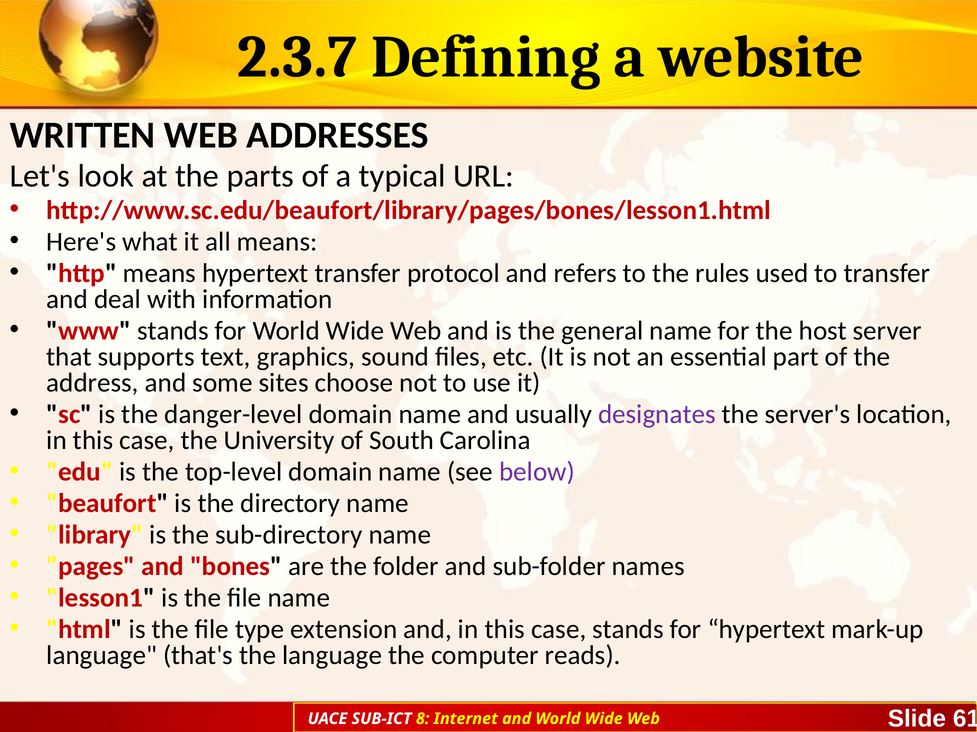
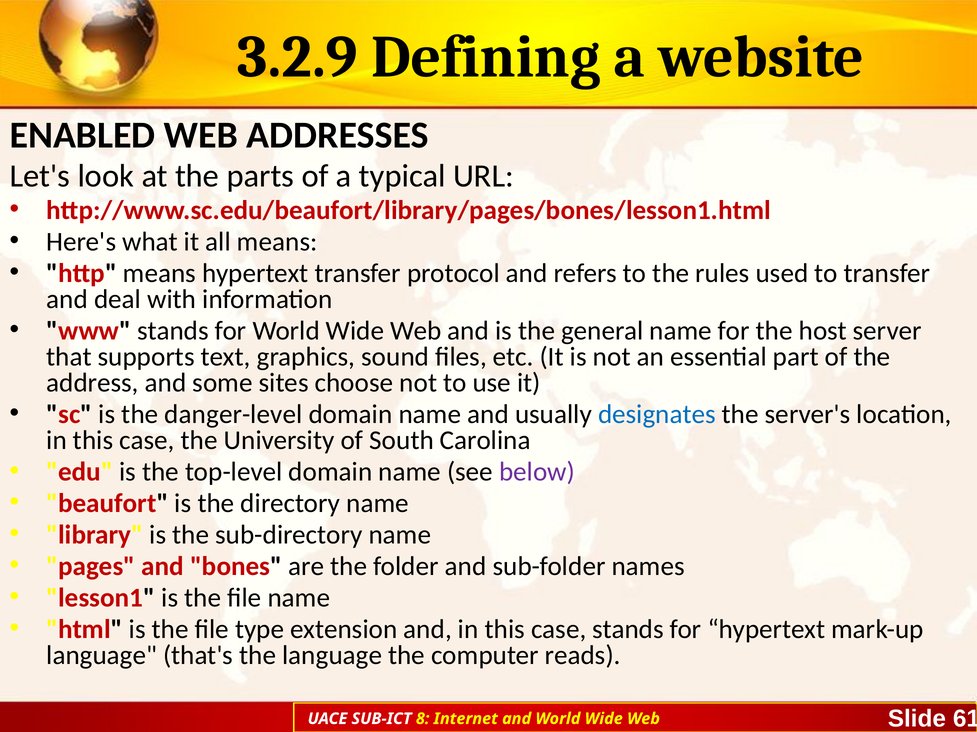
2.3.7: 2.3.7 -> 3.2.9
WRITTEN: WRITTEN -> ENABLED
designates colour: purple -> blue
